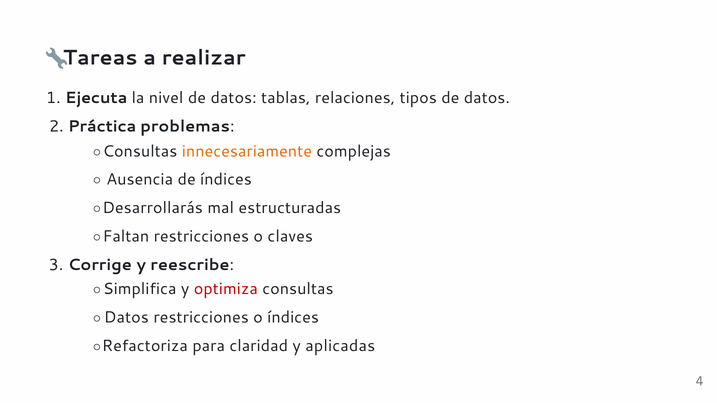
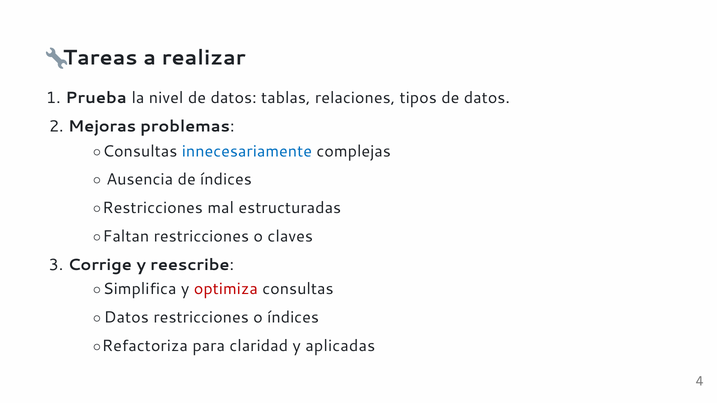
Ejecuta: Ejecuta -> Prueba
Práctica: Práctica -> Mejoras
innecesariamente colour: orange -> blue
Desarrollarás at (153, 208): Desarrollarás -> Restricciones
